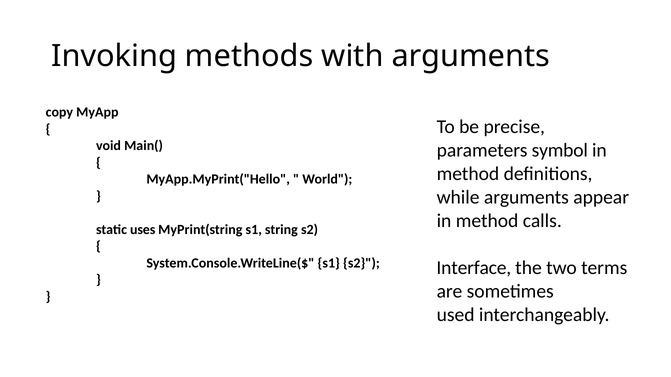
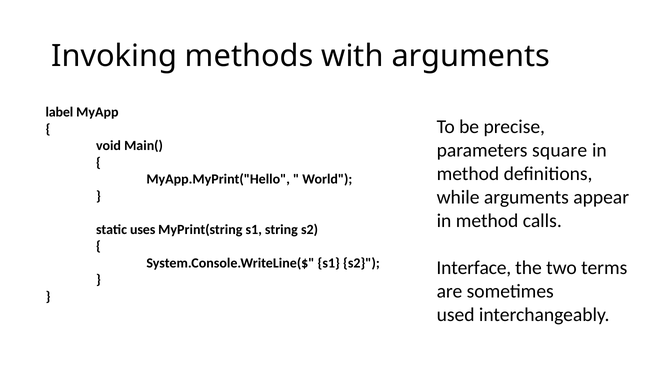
copy: copy -> label
symbol: symbol -> square
